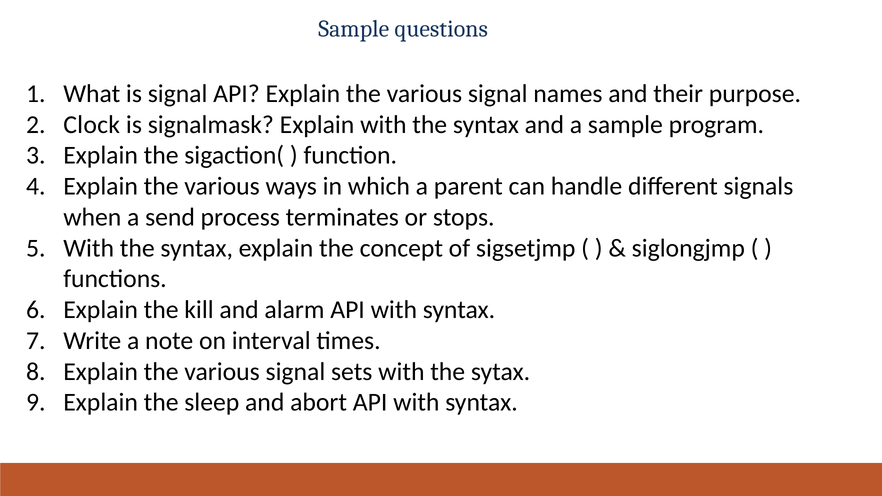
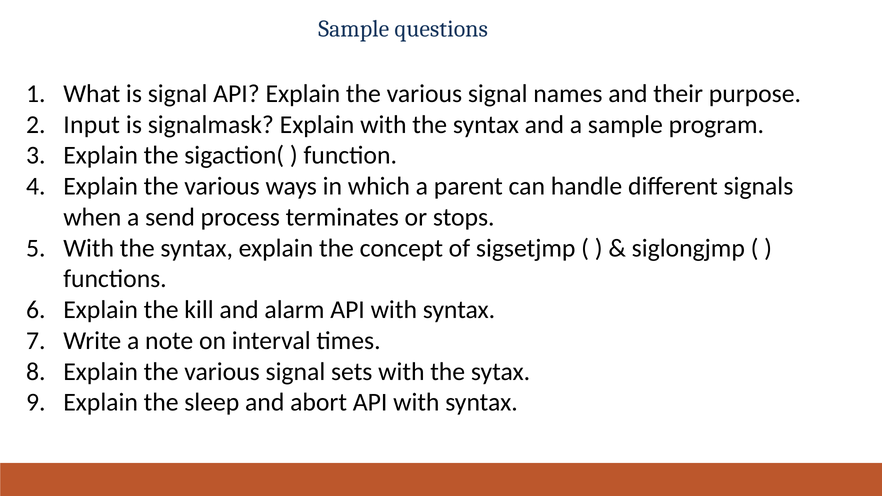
Clock: Clock -> Input
